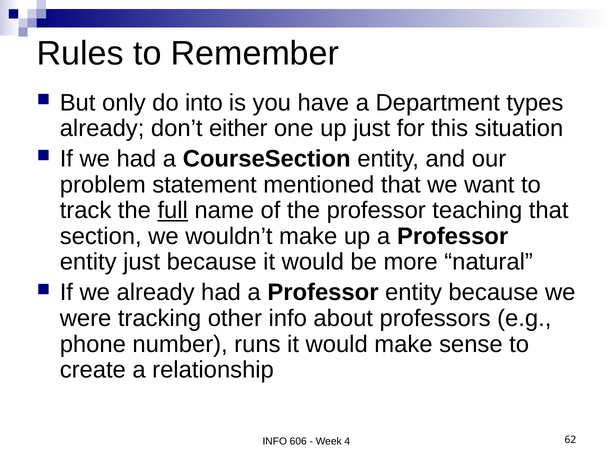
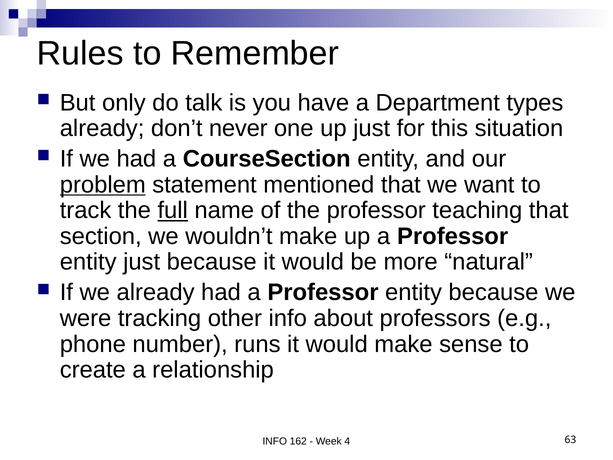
into: into -> talk
either: either -> never
problem underline: none -> present
606: 606 -> 162
62: 62 -> 63
